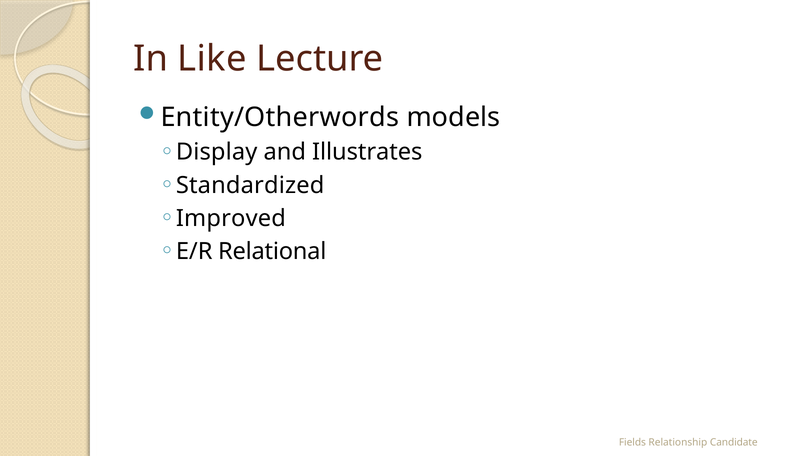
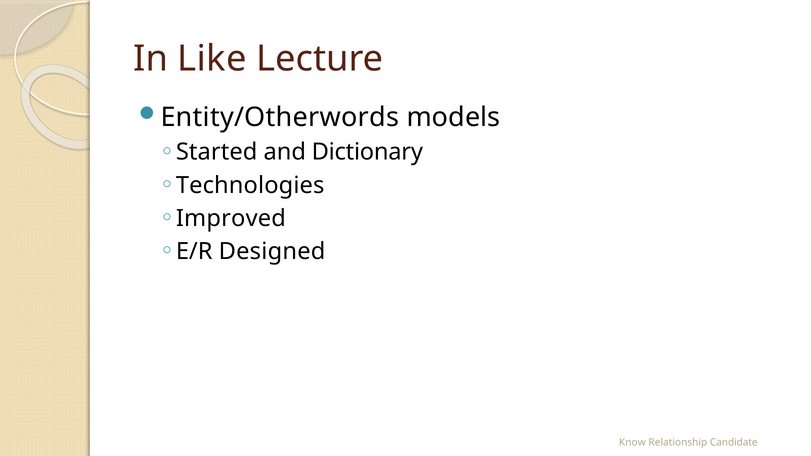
Display: Display -> Started
Illustrates: Illustrates -> Dictionary
Standardized: Standardized -> Technologies
Relational: Relational -> Designed
Fields: Fields -> Know
